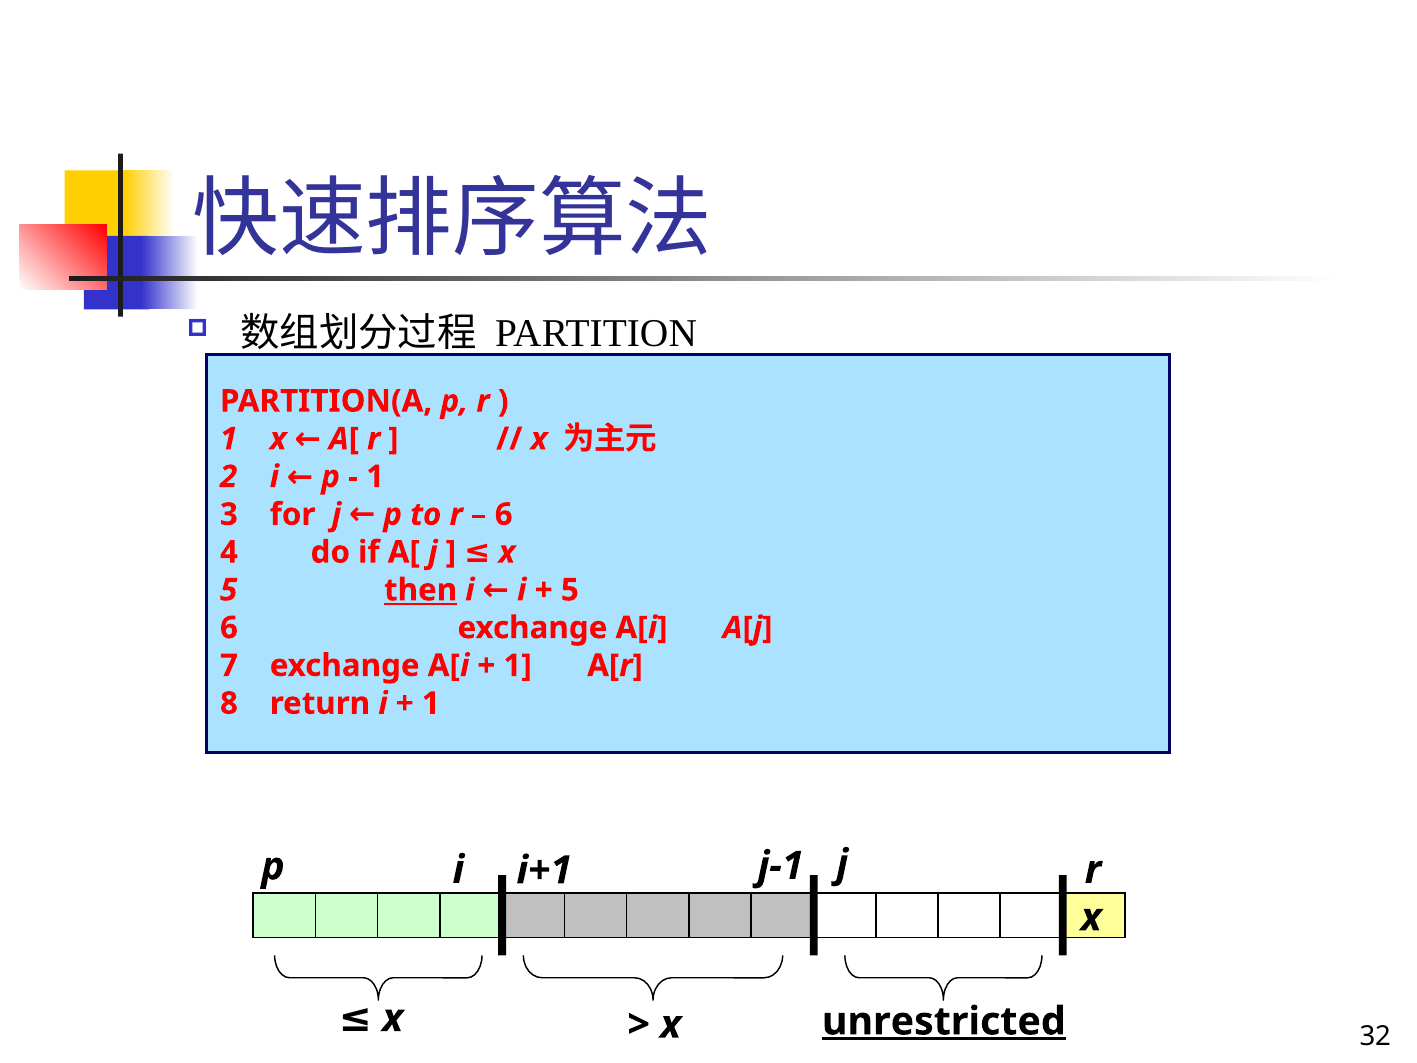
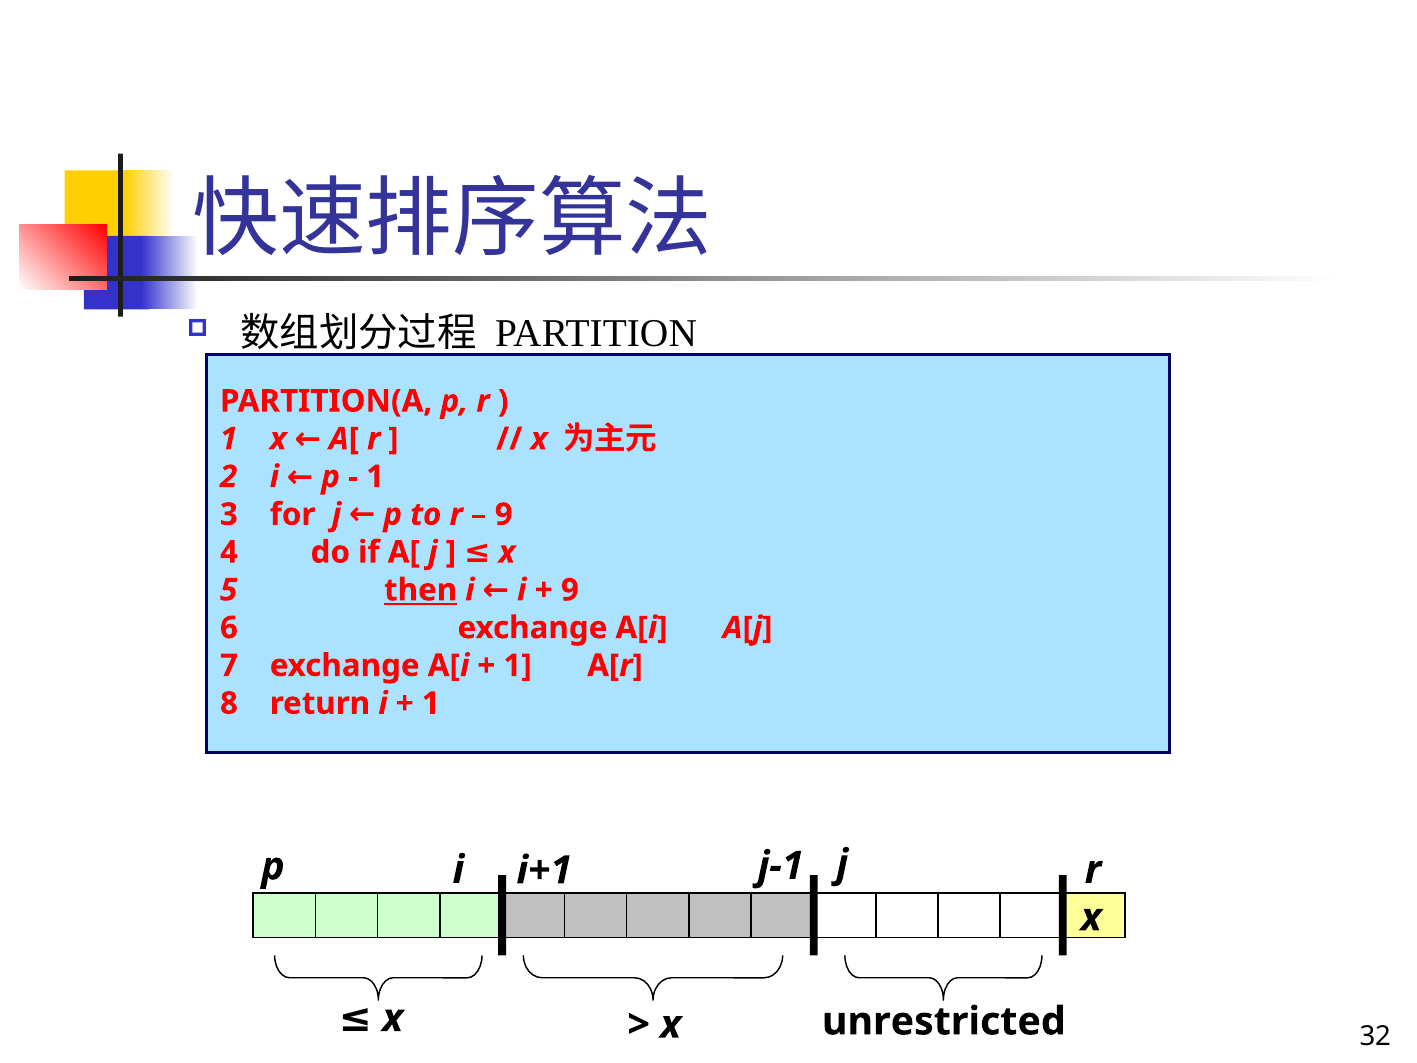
6 at (504, 514): 6 -> 9
5 at (570, 590): 5 -> 9
unrestricted underline: present -> none
